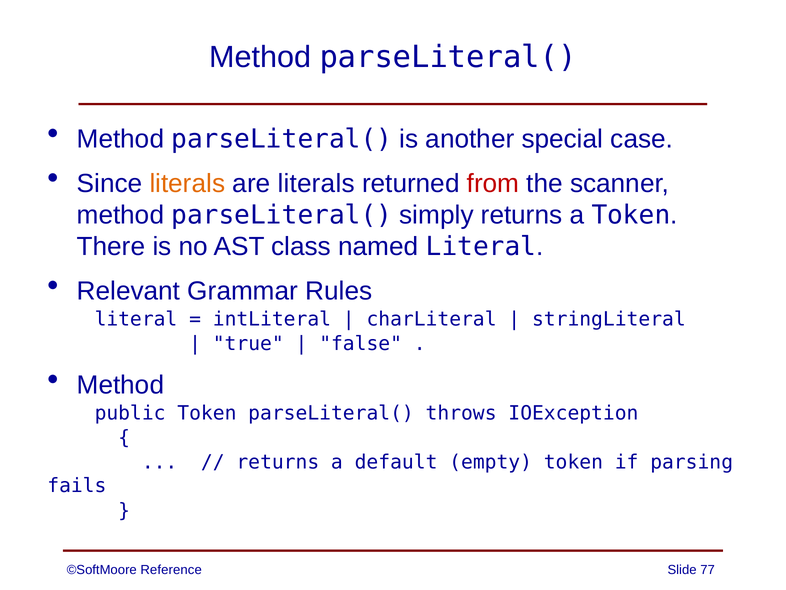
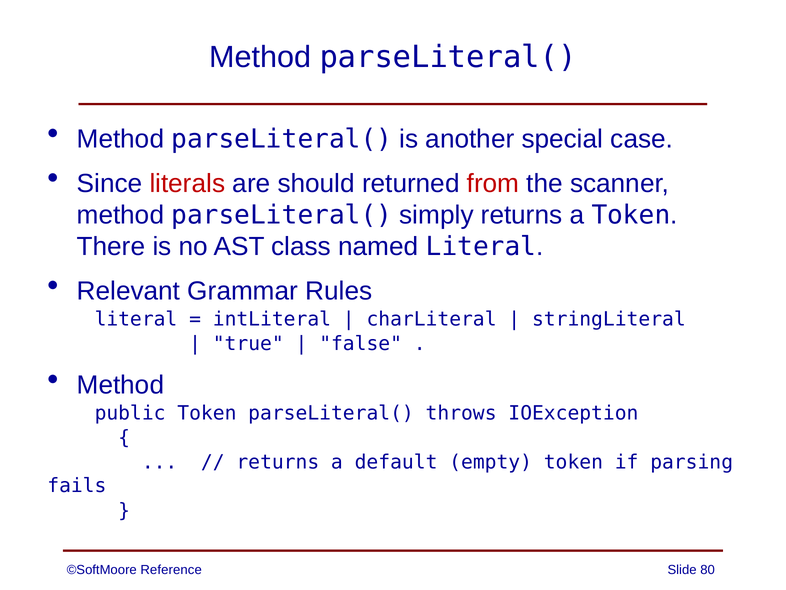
literals at (187, 183) colour: orange -> red
are literals: literals -> should
77: 77 -> 80
